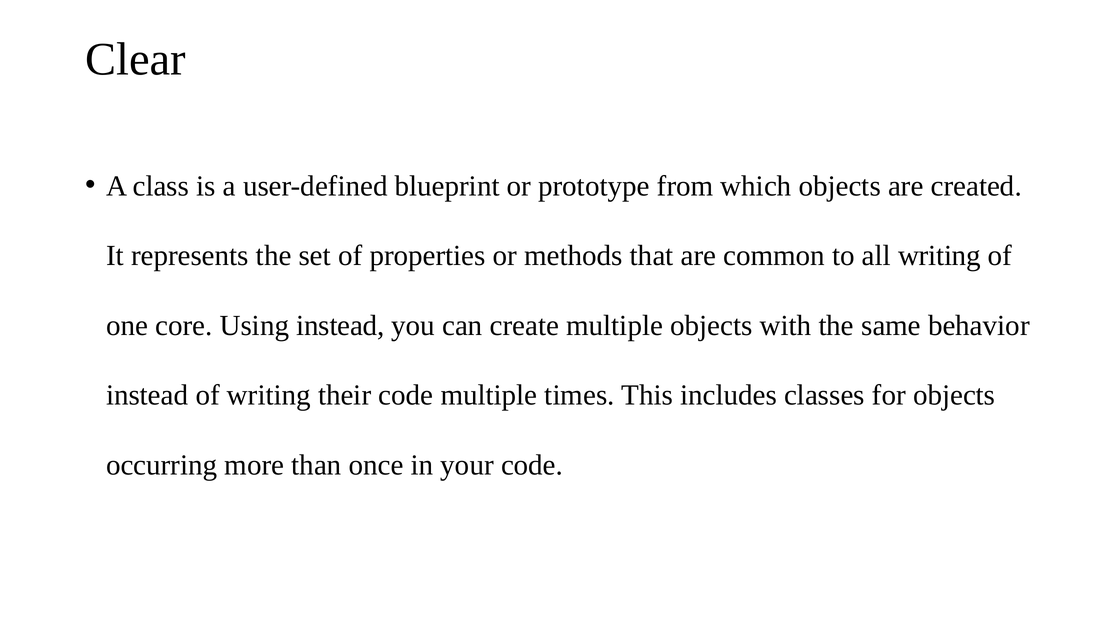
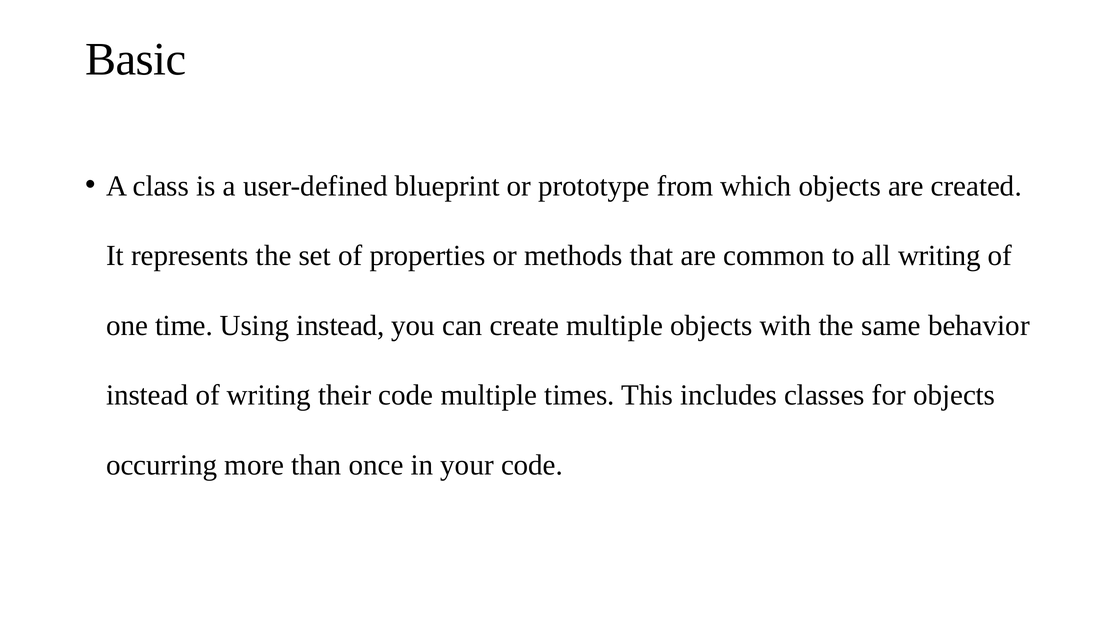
Clear: Clear -> Basic
core: core -> time
